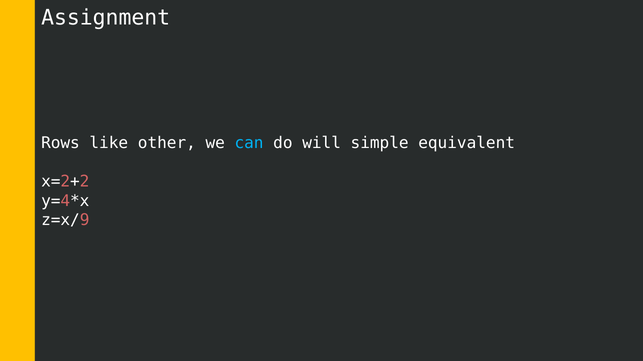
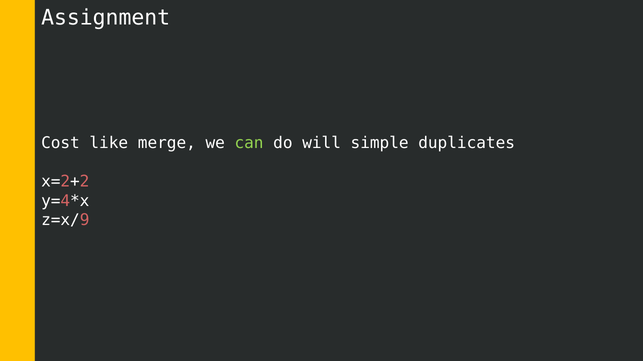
Rows: Rows -> Cost
other: other -> merge
can colour: light blue -> light green
equivalent: equivalent -> duplicates
